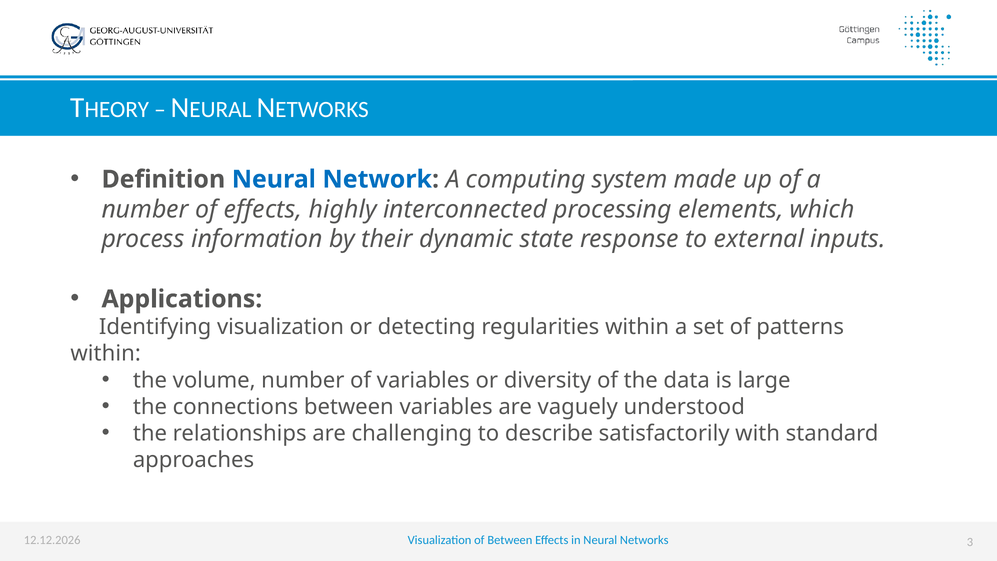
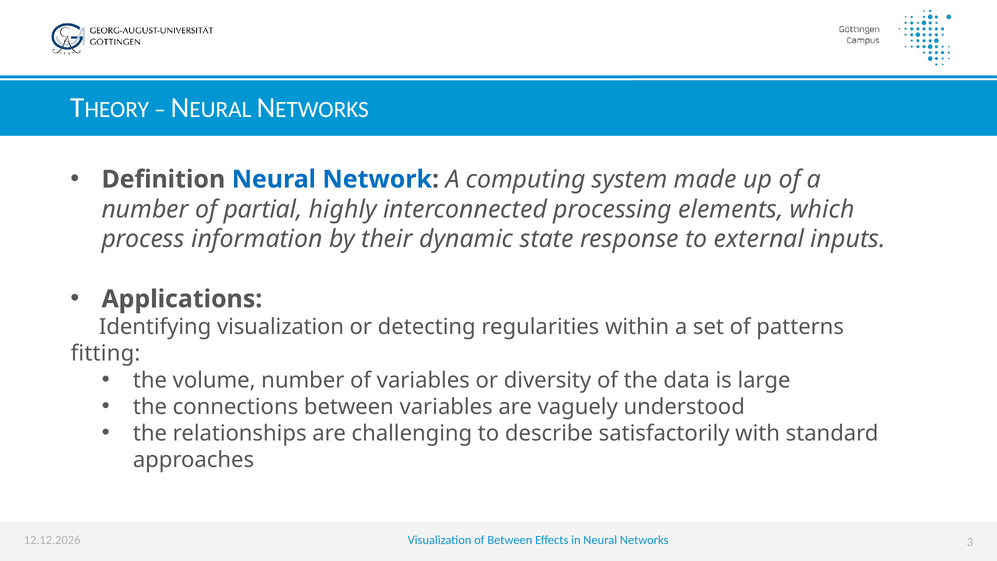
of effects: effects -> partial
within at (106, 354): within -> fitting
